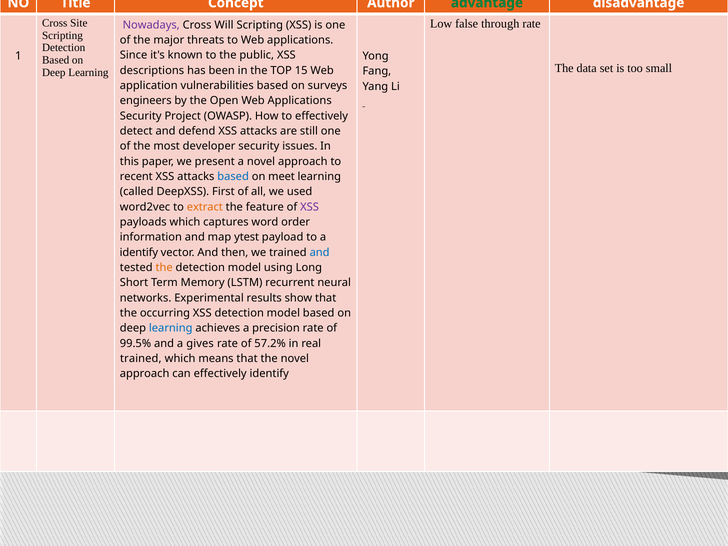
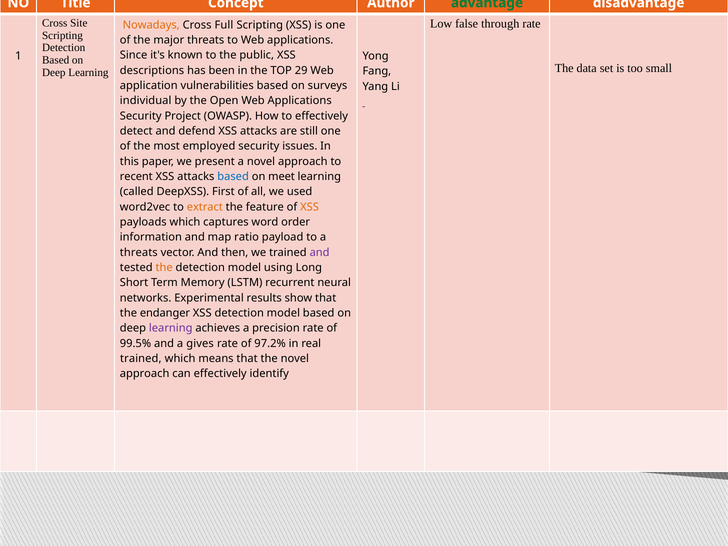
Nowadays colour: purple -> orange
Will: Will -> Full
15: 15 -> 29
engineers: engineers -> individual
developer: developer -> employed
XSS at (310, 207) colour: purple -> orange
ytest: ytest -> ratio
identify at (139, 252): identify -> threats
and at (320, 252) colour: blue -> purple
occurring: occurring -> endanger
learning at (171, 328) colour: blue -> purple
57.2%: 57.2% -> 97.2%
